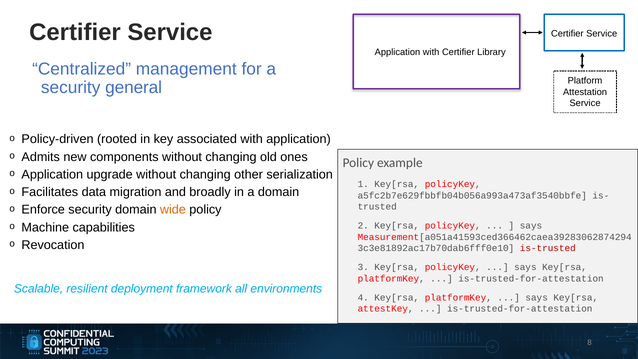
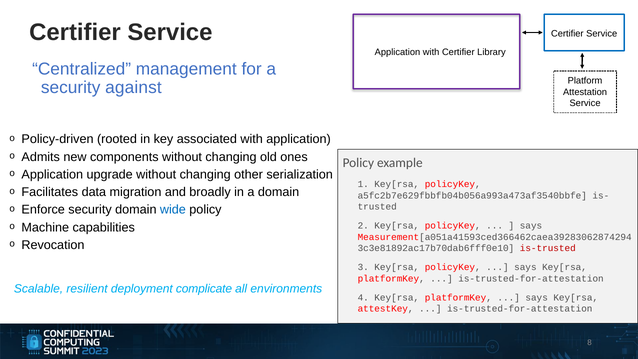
general: general -> against
wide colour: orange -> blue
framework: framework -> complicate
